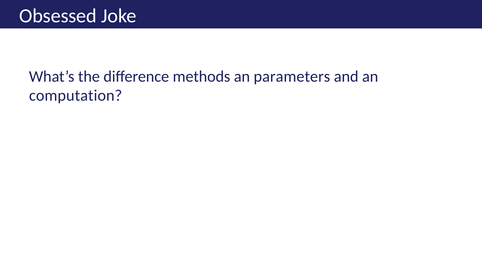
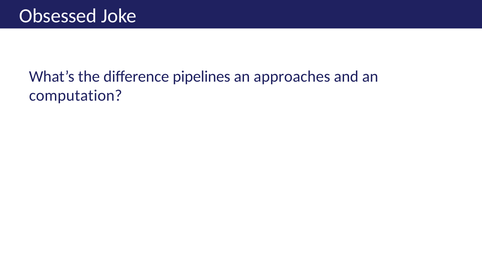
methods: methods -> pipelines
parameters: parameters -> approaches
